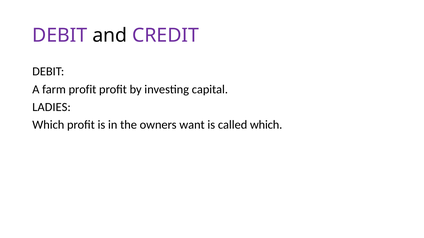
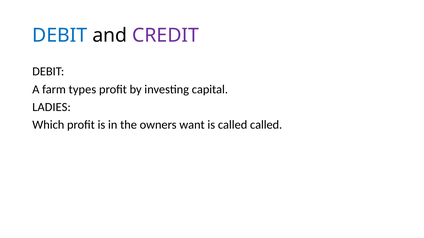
DEBIT at (60, 36) colour: purple -> blue
farm profit: profit -> types
called which: which -> called
